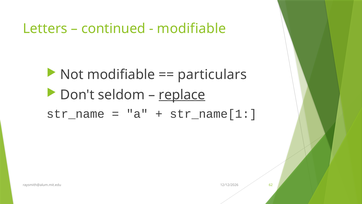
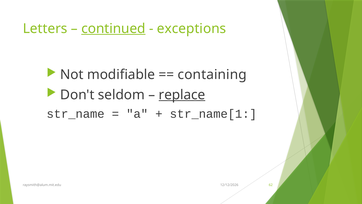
continued underline: none -> present
modifiable at (192, 29): modifiable -> exceptions
particulars: particulars -> containing
